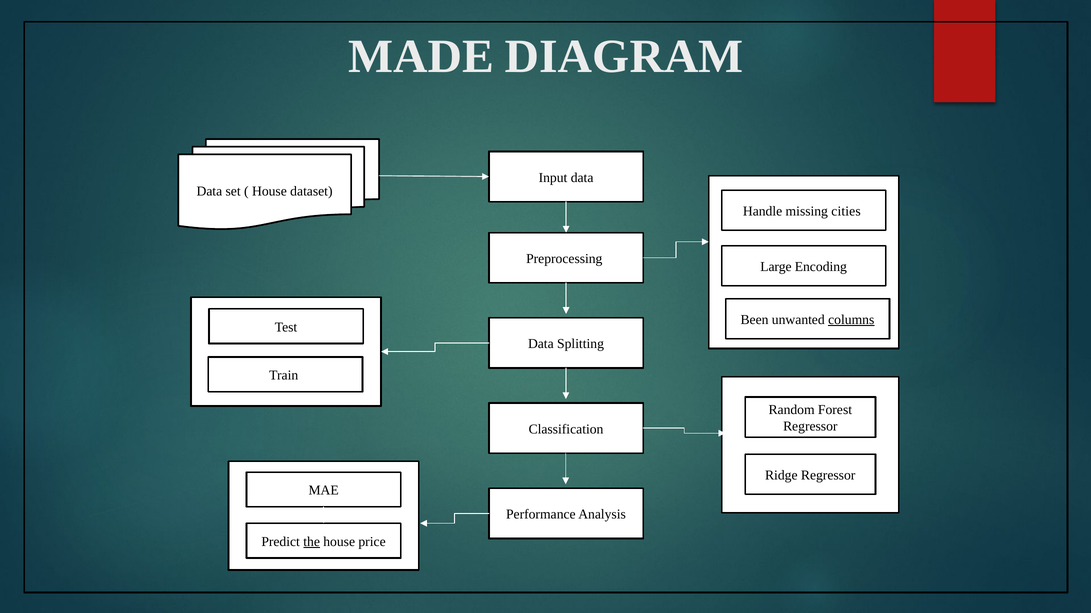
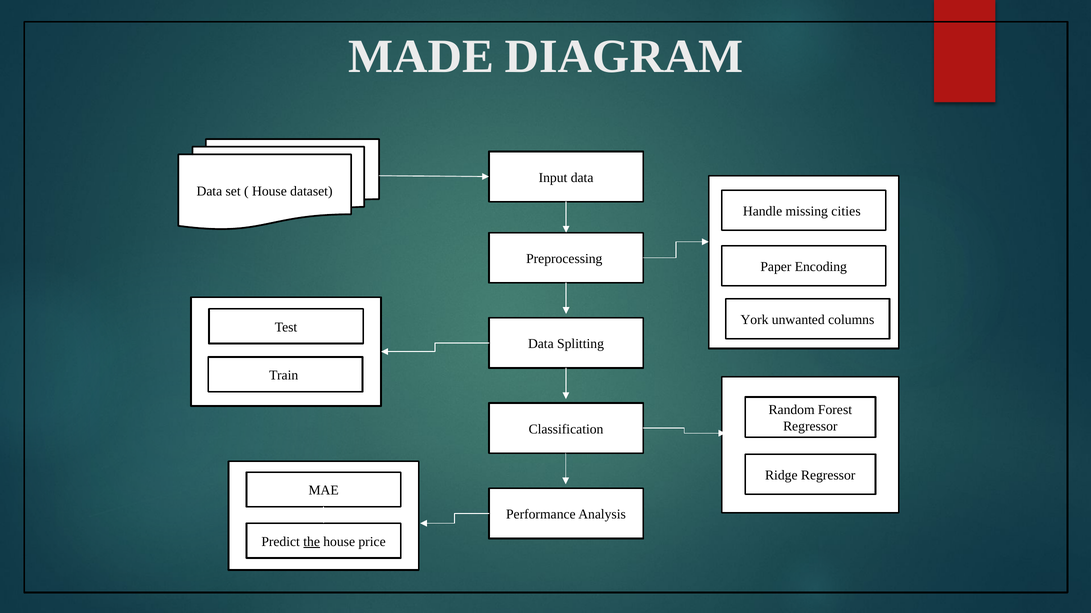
Large: Large -> Paper
Been: Been -> York
columns underline: present -> none
